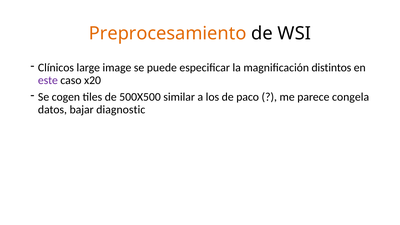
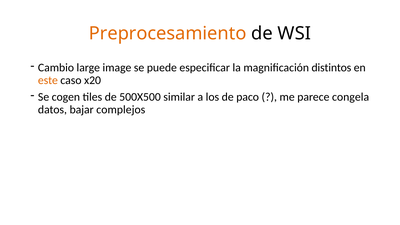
Clínicos: Clínicos -> Cambio
este colour: purple -> orange
diagnostic: diagnostic -> complejos
